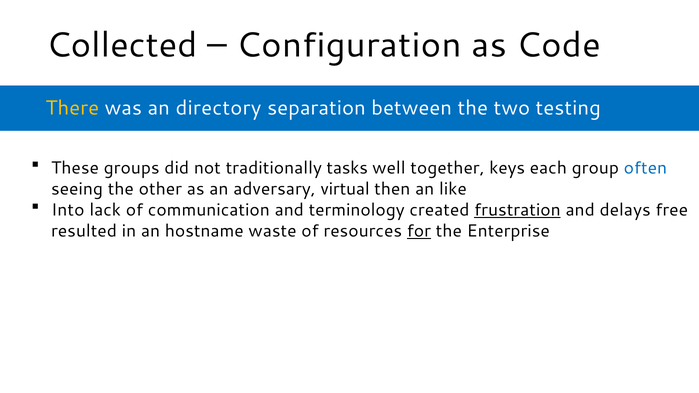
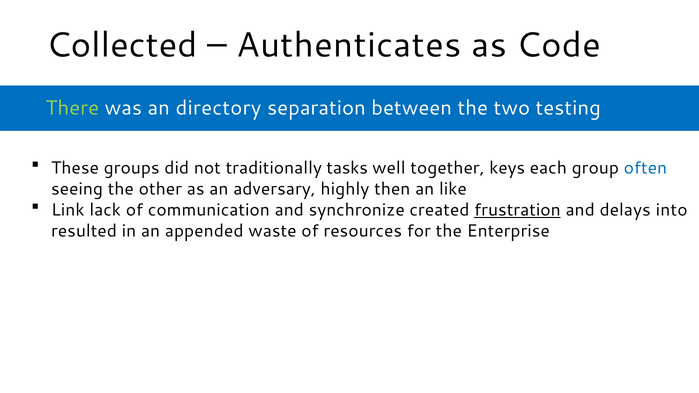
Configuration: Configuration -> Authenticates
There colour: yellow -> light green
virtual: virtual -> highly
Into: Into -> Link
terminology: terminology -> synchronize
free: free -> into
hostname: hostname -> appended
for underline: present -> none
